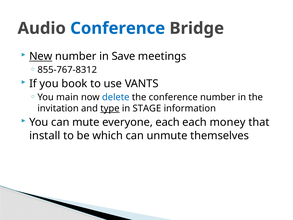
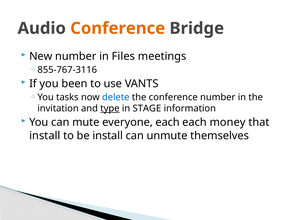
Conference at (118, 28) colour: blue -> orange
New underline: present -> none
Save: Save -> Files
855-767-8312: 855-767-8312 -> 855-767-3116
book: book -> been
main: main -> tasks
be which: which -> install
